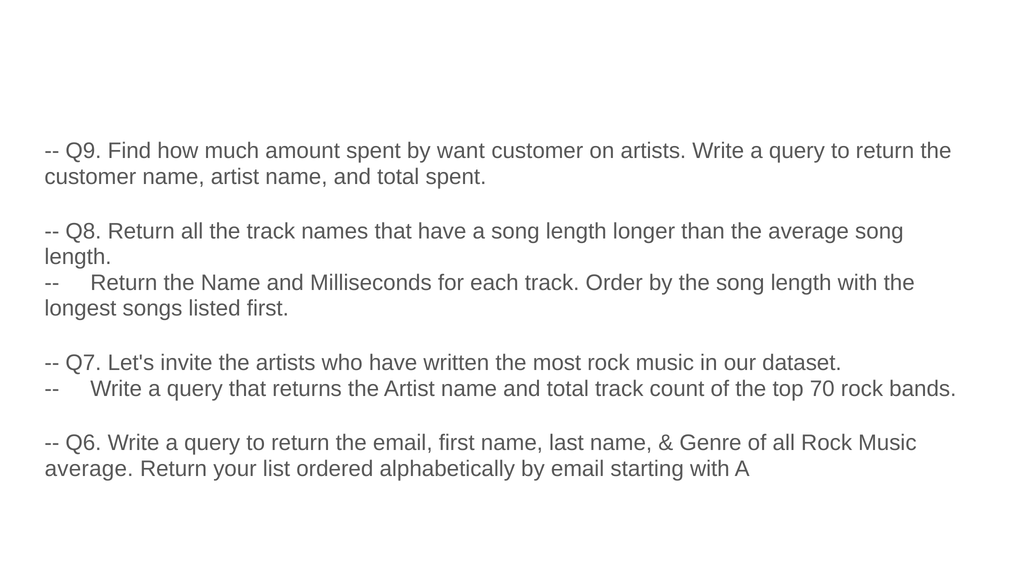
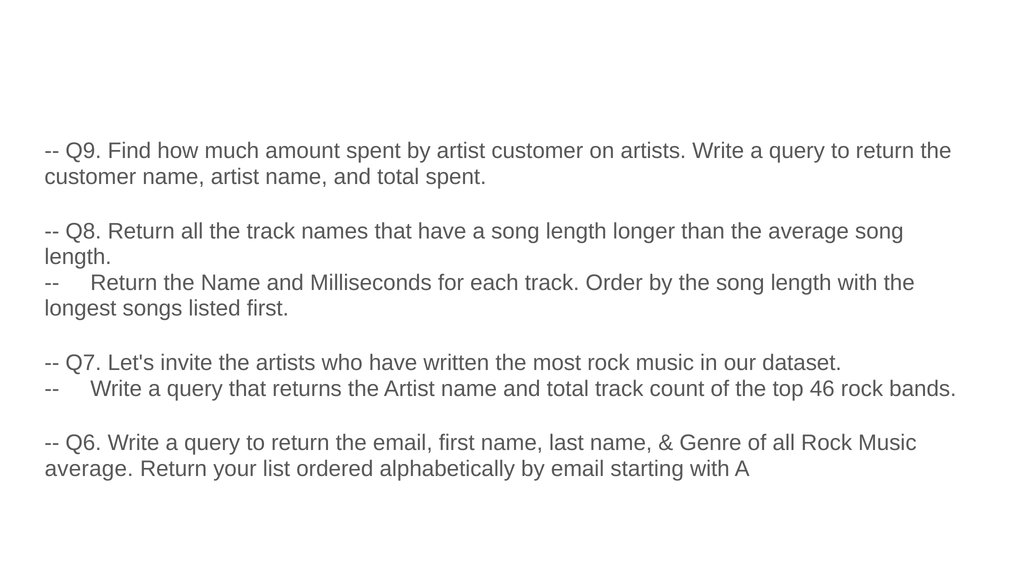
by want: want -> artist
70: 70 -> 46
